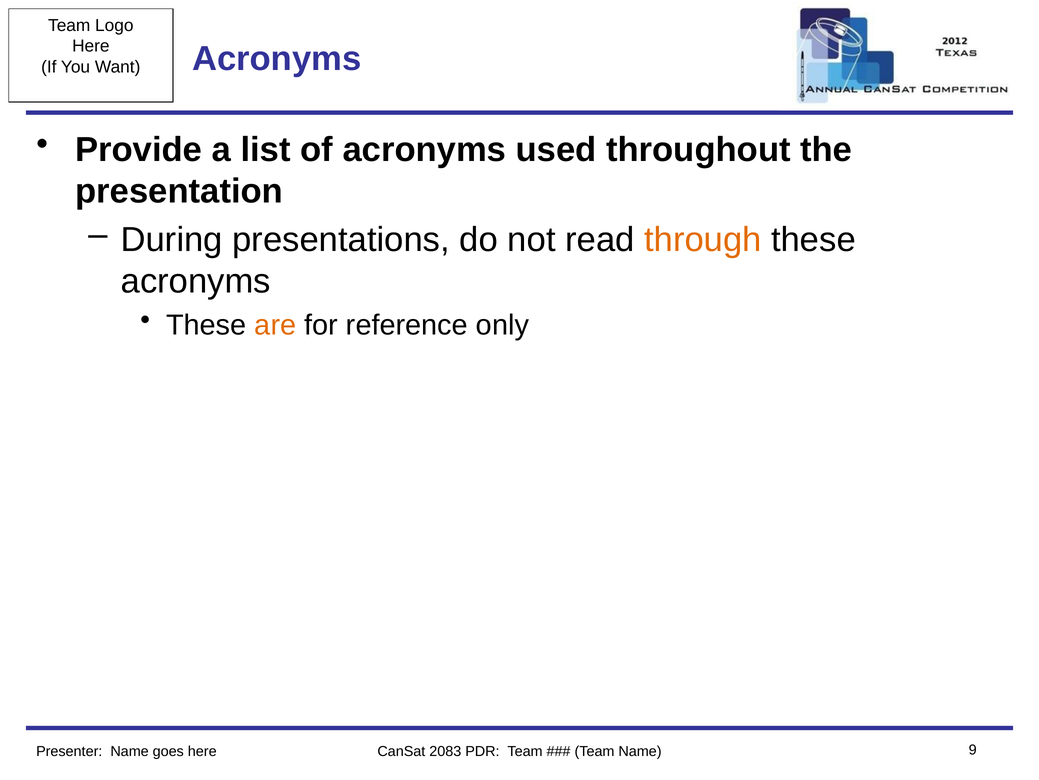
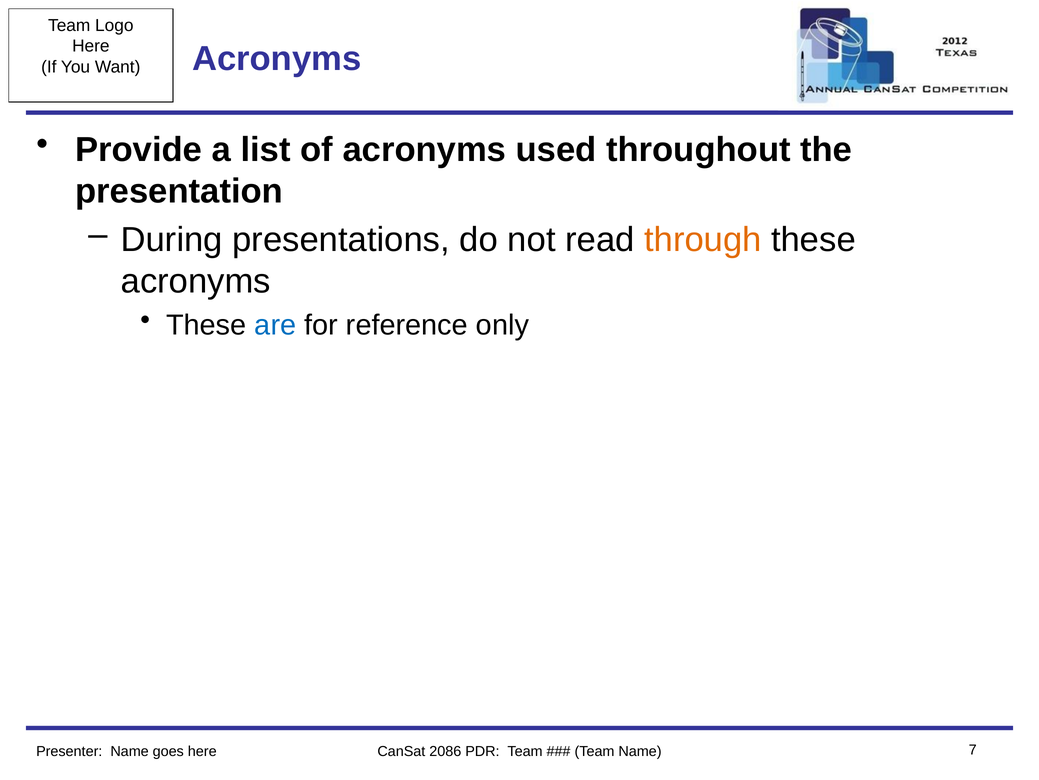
are colour: orange -> blue
2083: 2083 -> 2086
9: 9 -> 7
